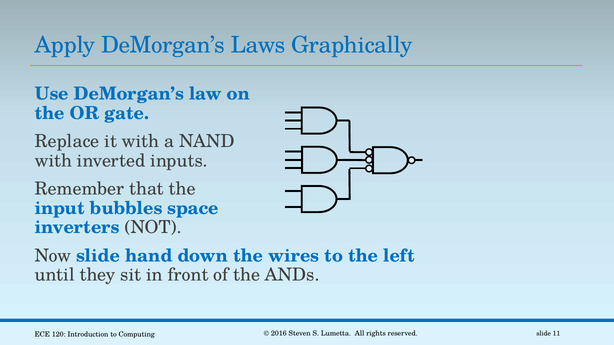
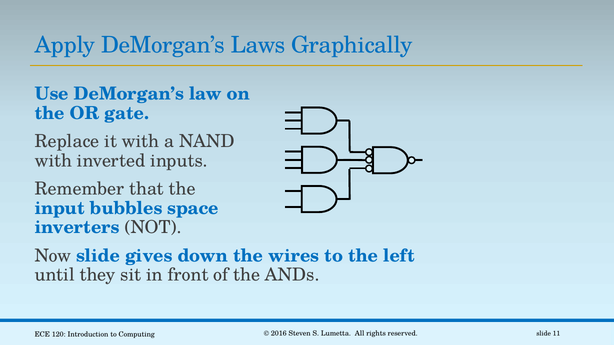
hand: hand -> gives
